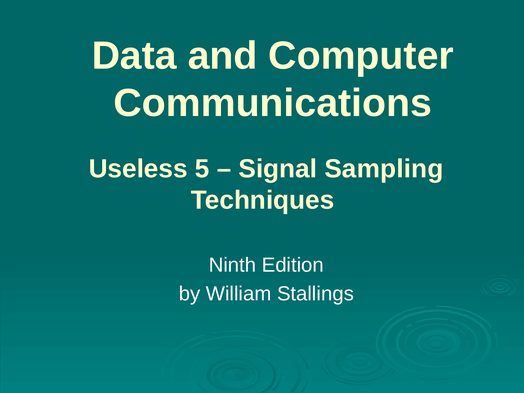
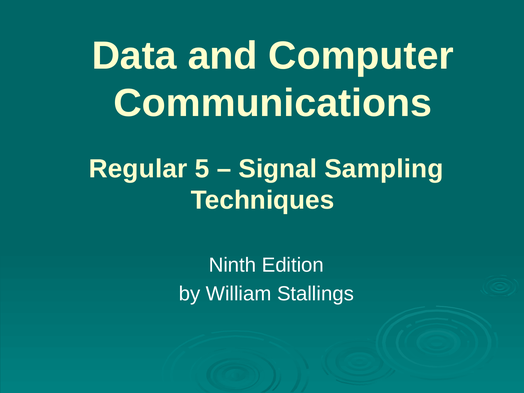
Useless: Useless -> Regular
